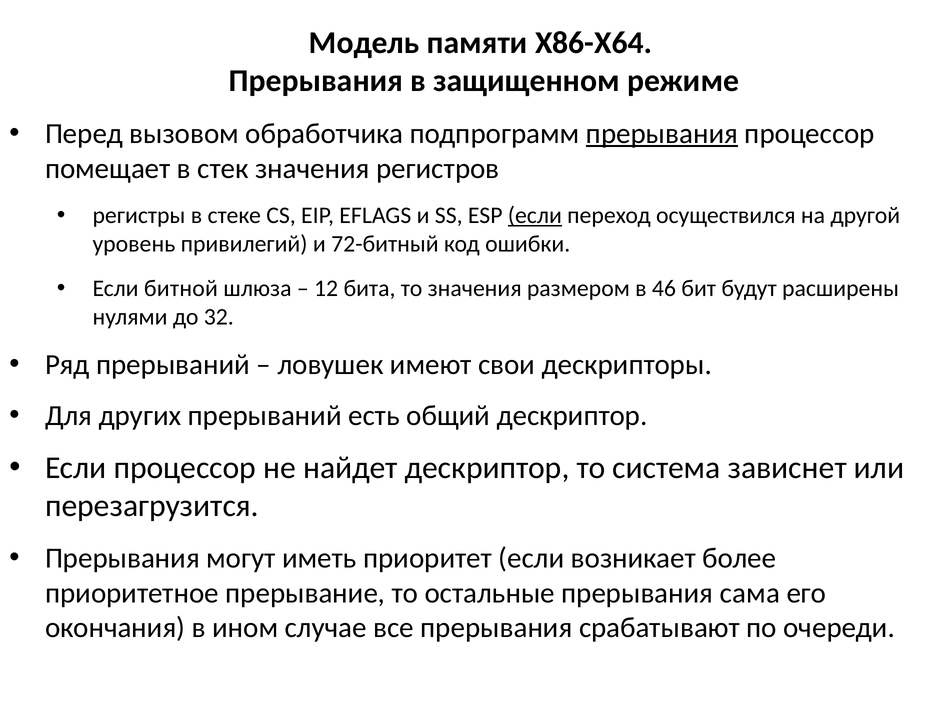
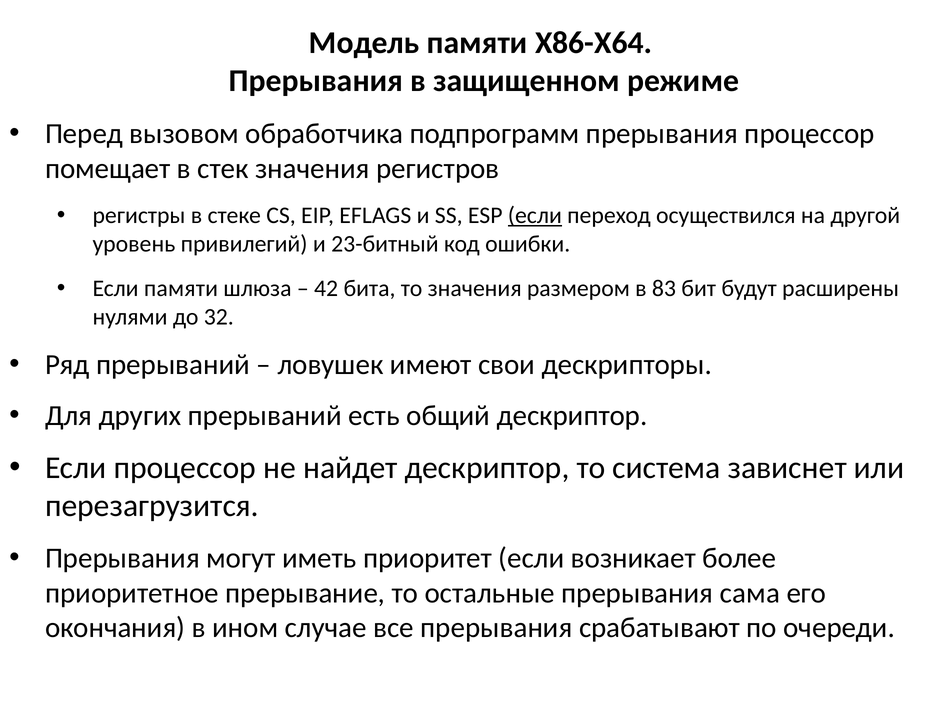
прерывания at (662, 134) underline: present -> none
72-битный: 72-битный -> 23-битный
Если битной: битной -> памяти
12: 12 -> 42
46: 46 -> 83
